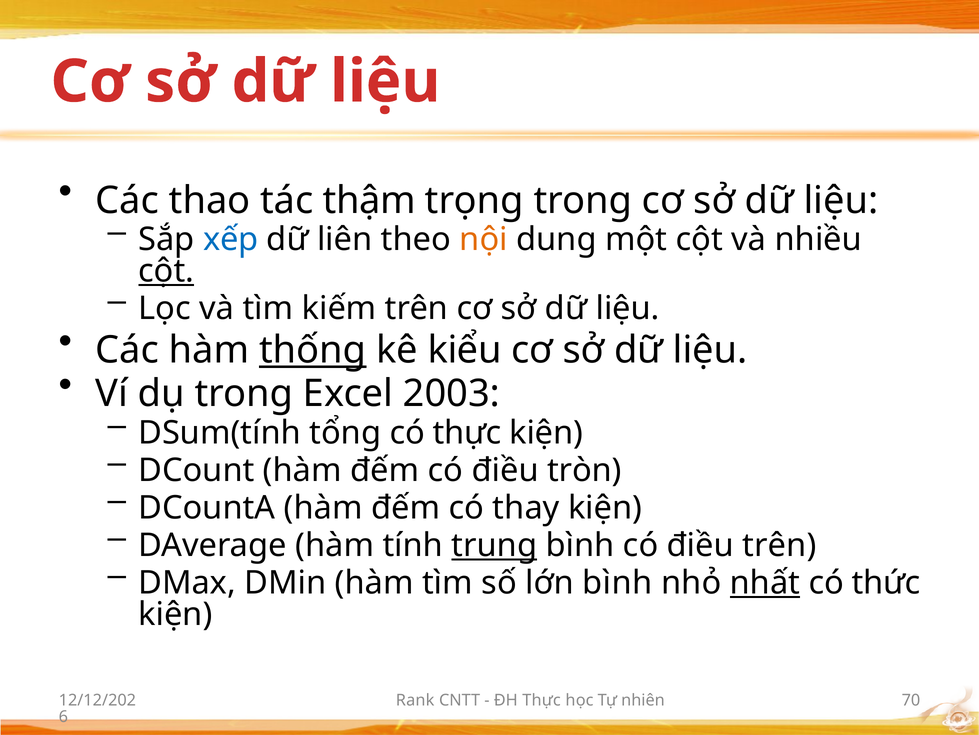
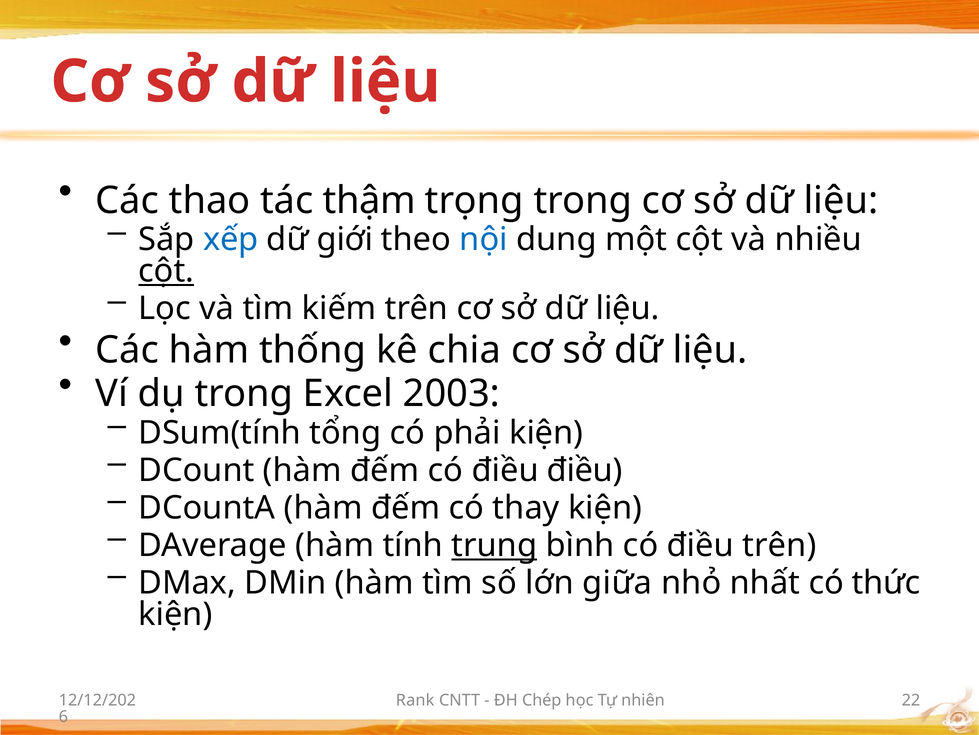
liên: liên -> giới
nội colour: orange -> blue
thống underline: present -> none
kiểu: kiểu -> chia
có thực: thực -> phải
điều tròn: tròn -> điều
lớn bình: bình -> giữa
nhất underline: present -> none
ĐH Thực: Thực -> Chép
70: 70 -> 22
